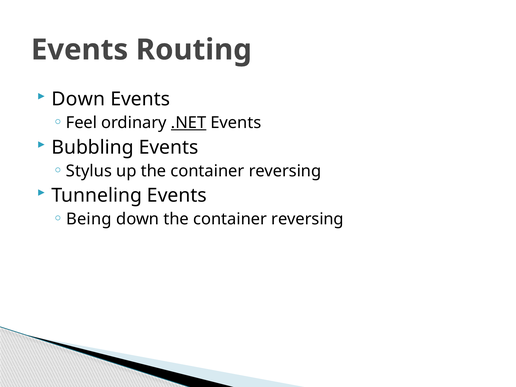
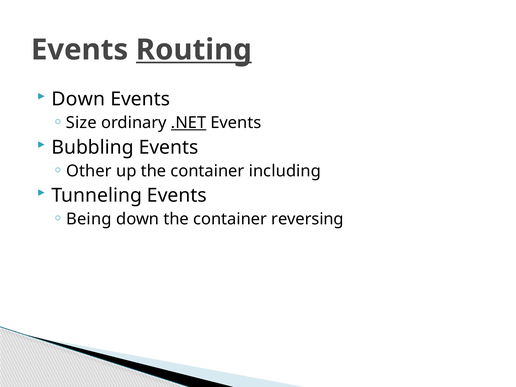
Routing underline: none -> present
Feel: Feel -> Size
Stylus: Stylus -> Other
up the container reversing: reversing -> including
